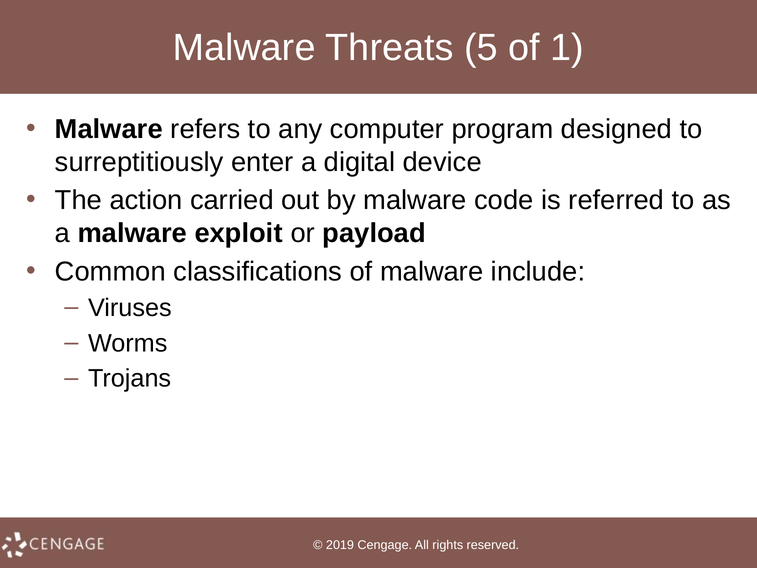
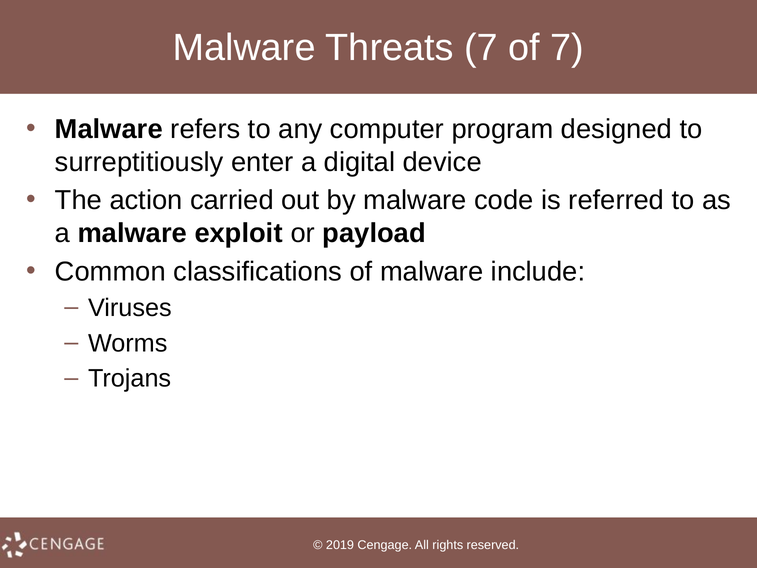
Threats 5: 5 -> 7
of 1: 1 -> 7
